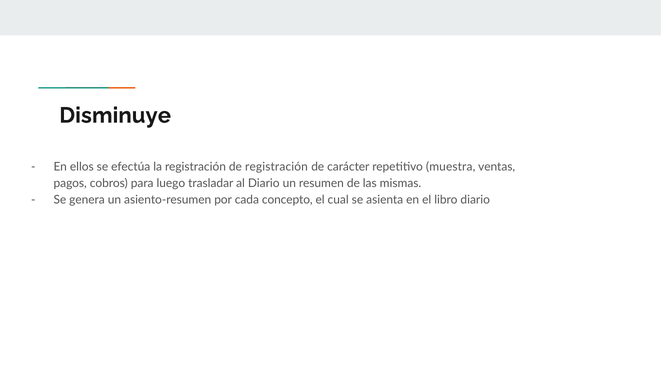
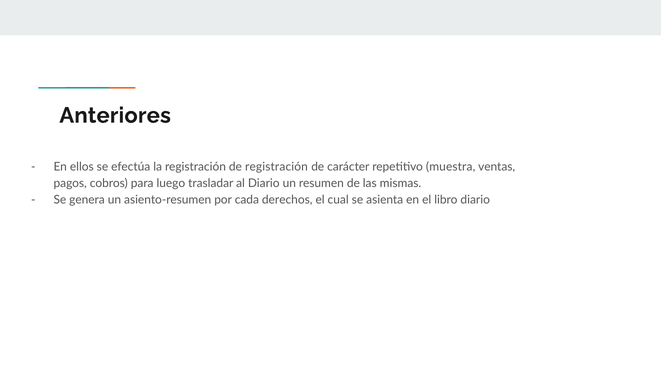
Disminuye: Disminuye -> Anteriores
concepto: concepto -> derechos
